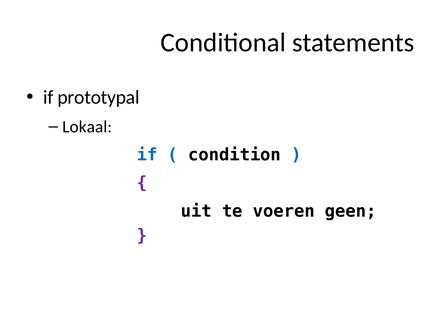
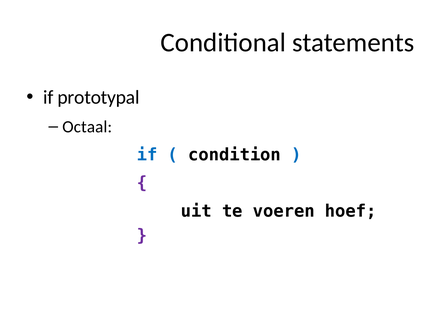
Lokaal: Lokaal -> Octaal
geen: geen -> hoef
